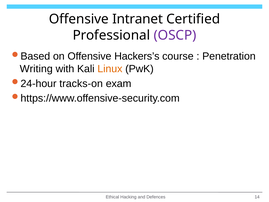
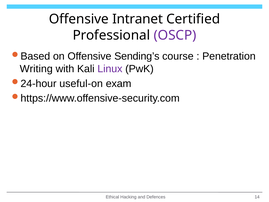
Hackers’s: Hackers’s -> Sending’s
Linux colour: orange -> purple
tracks-on: tracks-on -> useful-on
